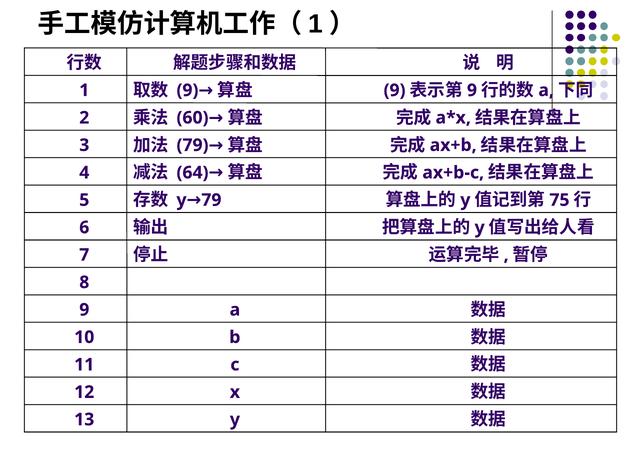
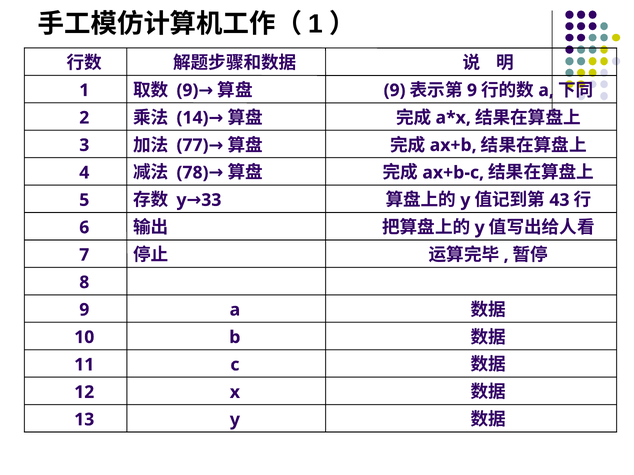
60: 60 -> 14
79 at (193, 145): 79 -> 77
64: 64 -> 78
y 79: 79 -> 33
75: 75 -> 43
